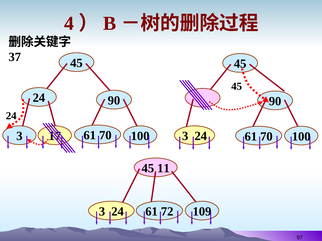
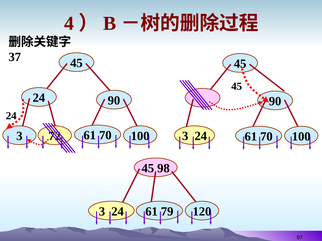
17: 17 -> 72
11: 11 -> 98
72: 72 -> 79
109: 109 -> 120
